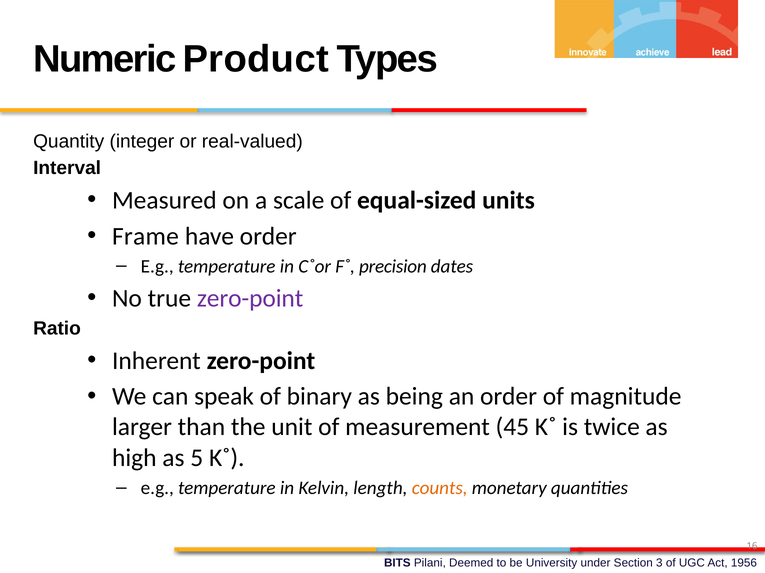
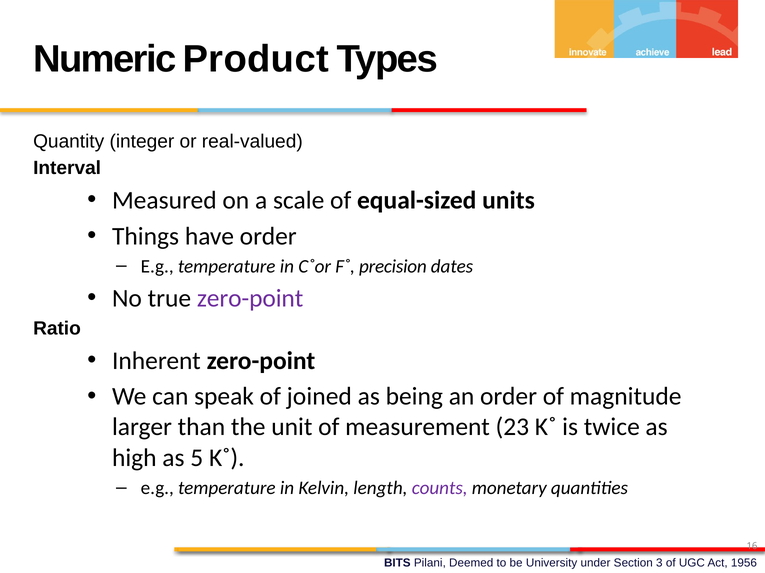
Frame: Frame -> Things
binary: binary -> joined
45: 45 -> 23
counts colour: orange -> purple
